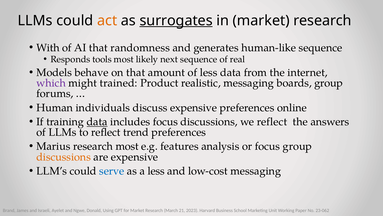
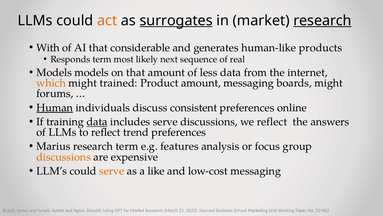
research at (322, 20) underline: none -> present
randomness: randomness -> considerable
human-like sequence: sequence -> products
Responds tools: tools -> term
Models behave: behave -> models
which colour: purple -> orange
Product realistic: realistic -> amount
boards group: group -> might
Human underline: none -> present
discuss expensive: expensive -> consistent
includes focus: focus -> serve
research most: most -> term
serve at (112, 171) colour: blue -> orange
a less: less -> like
